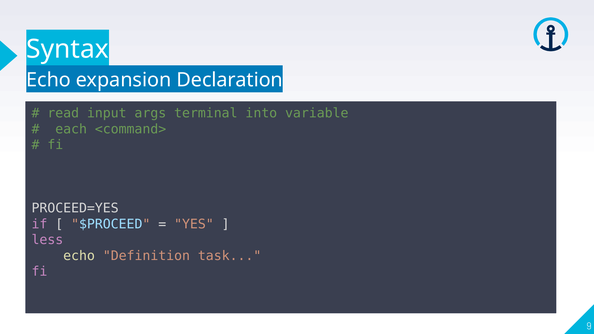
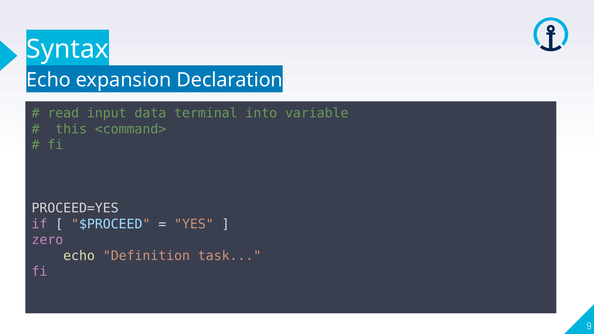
args: args -> data
each: each -> this
less: less -> zero
